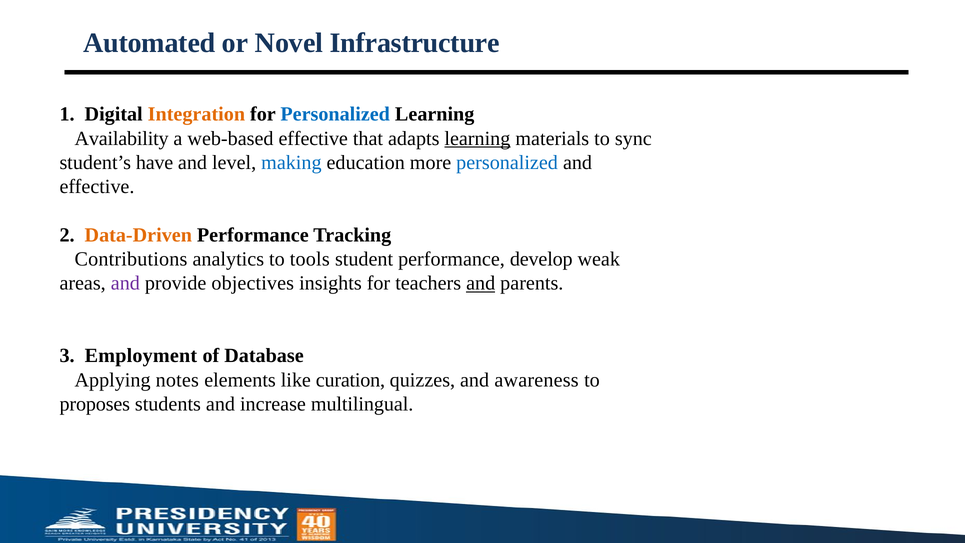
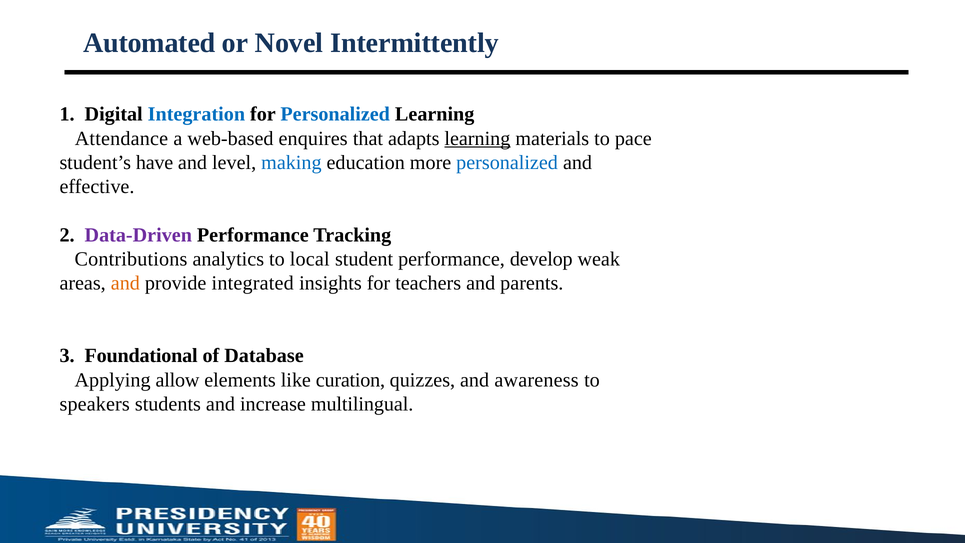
Infrastructure: Infrastructure -> Intermittently
Integration colour: orange -> blue
Availability: Availability -> Attendance
web-based effective: effective -> enquires
sync: sync -> pace
Data-Driven colour: orange -> purple
tools: tools -> local
and at (125, 283) colour: purple -> orange
objectives: objectives -> integrated
and at (481, 283) underline: present -> none
Employment: Employment -> Foundational
notes: notes -> allow
proposes: proposes -> speakers
